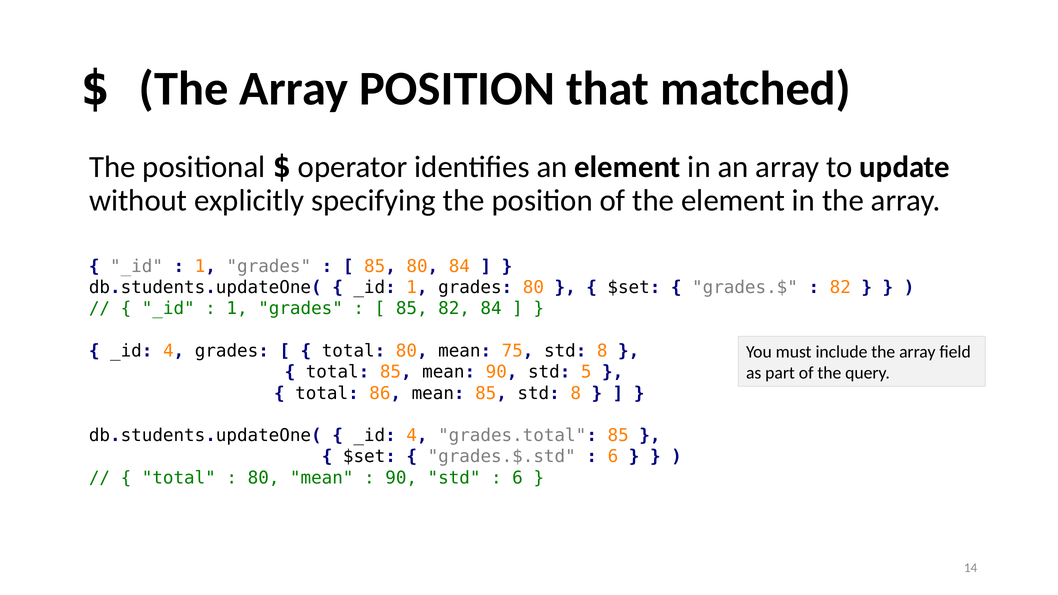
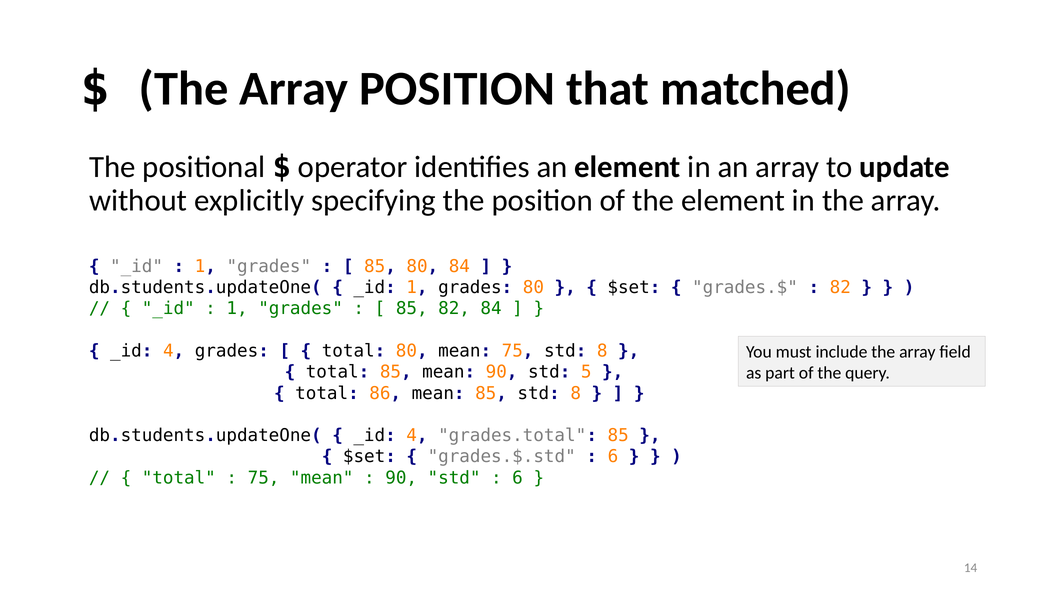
80 at (264, 478): 80 -> 75
